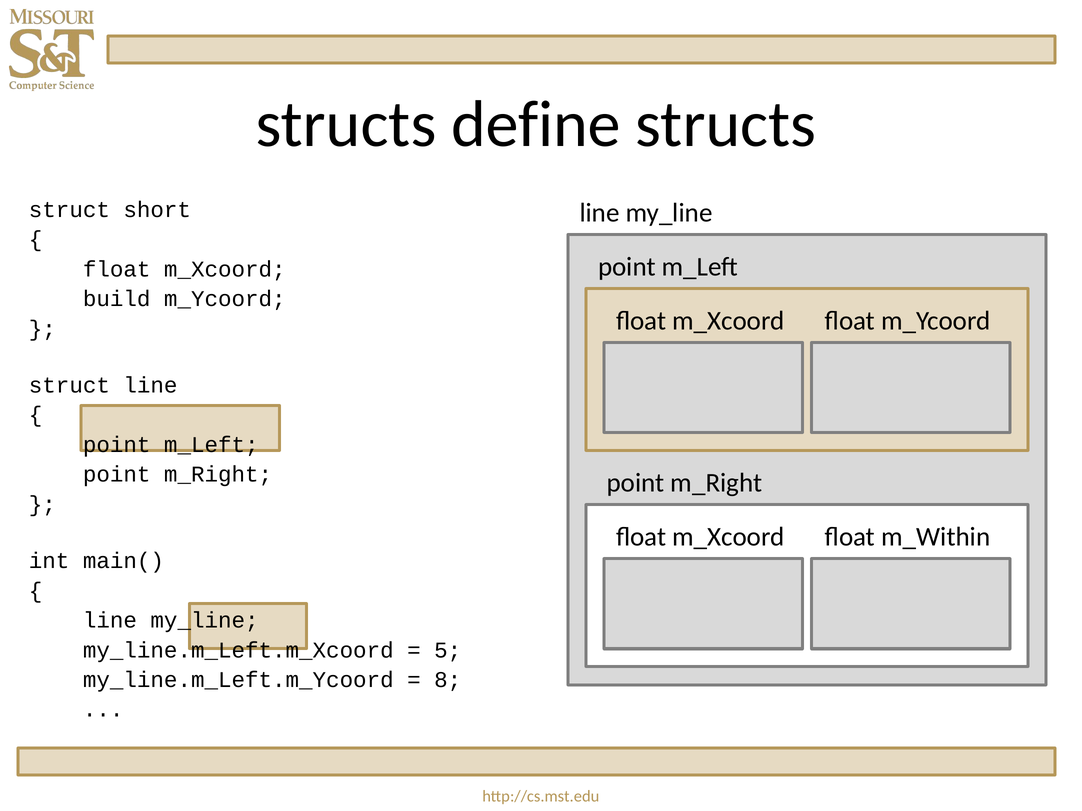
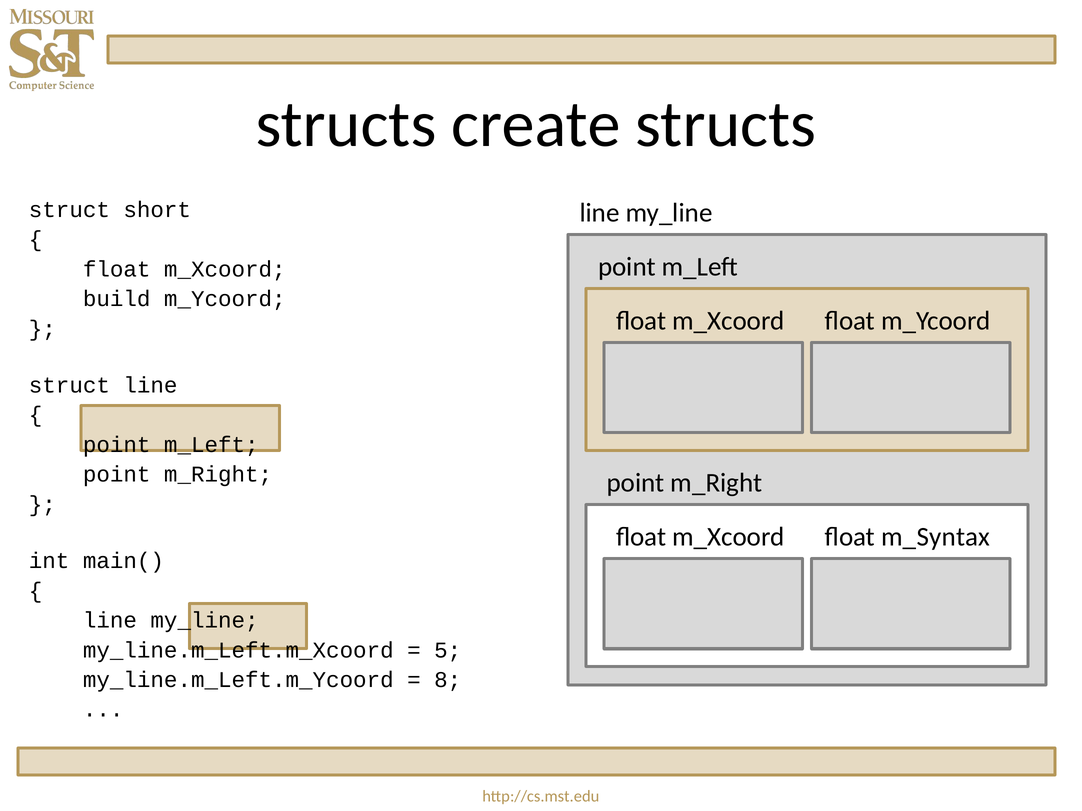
define: define -> create
m_Within: m_Within -> m_Syntax
